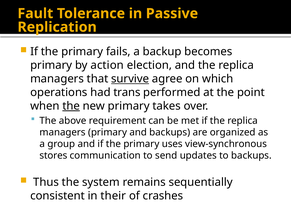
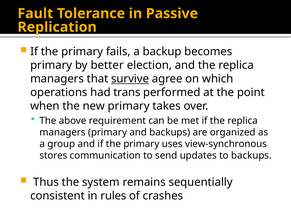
action: action -> better
the at (71, 106) underline: present -> none
their: their -> rules
